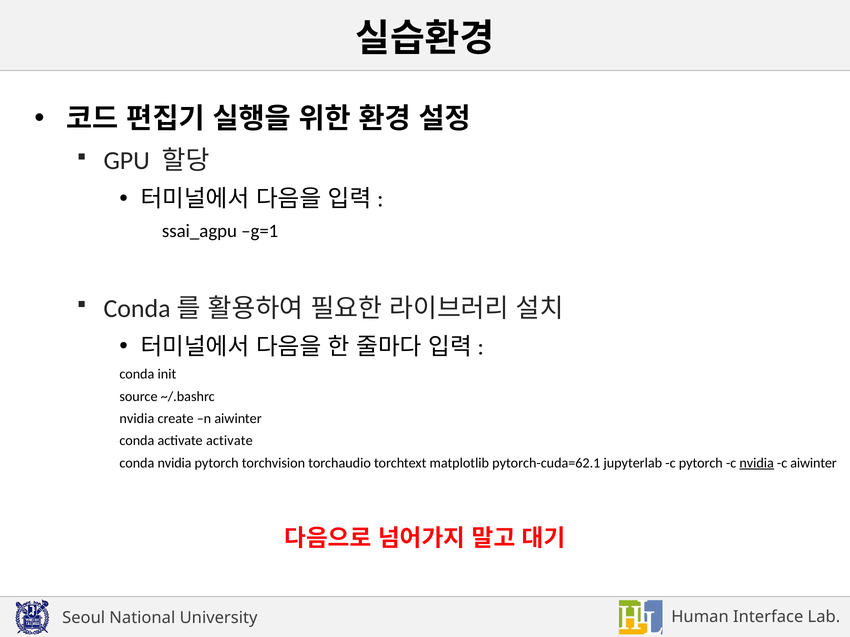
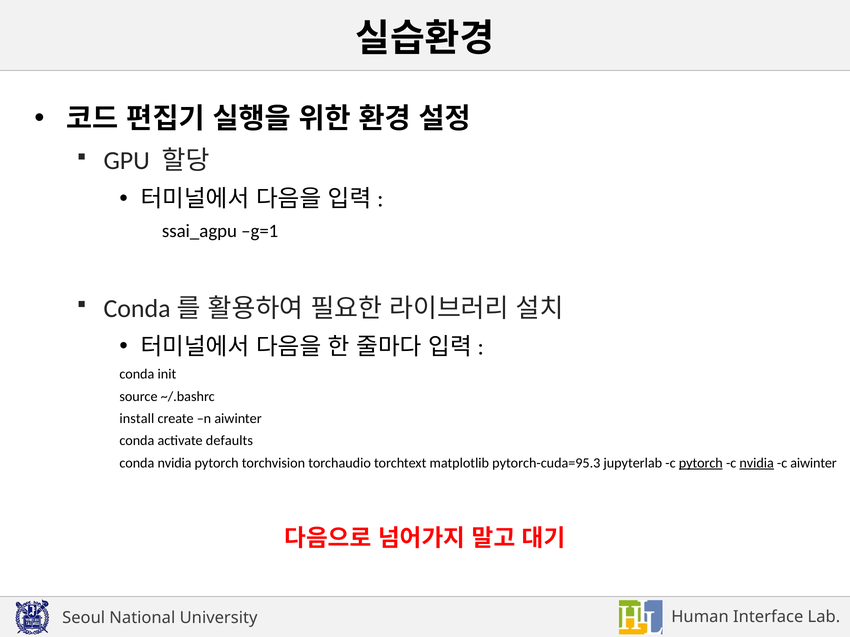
nvidia at (137, 419): nvidia -> install
activate activate: activate -> defaults
pytorch-cuda=62.1: pytorch-cuda=62.1 -> pytorch-cuda=95.3
pytorch at (701, 463) underline: none -> present
